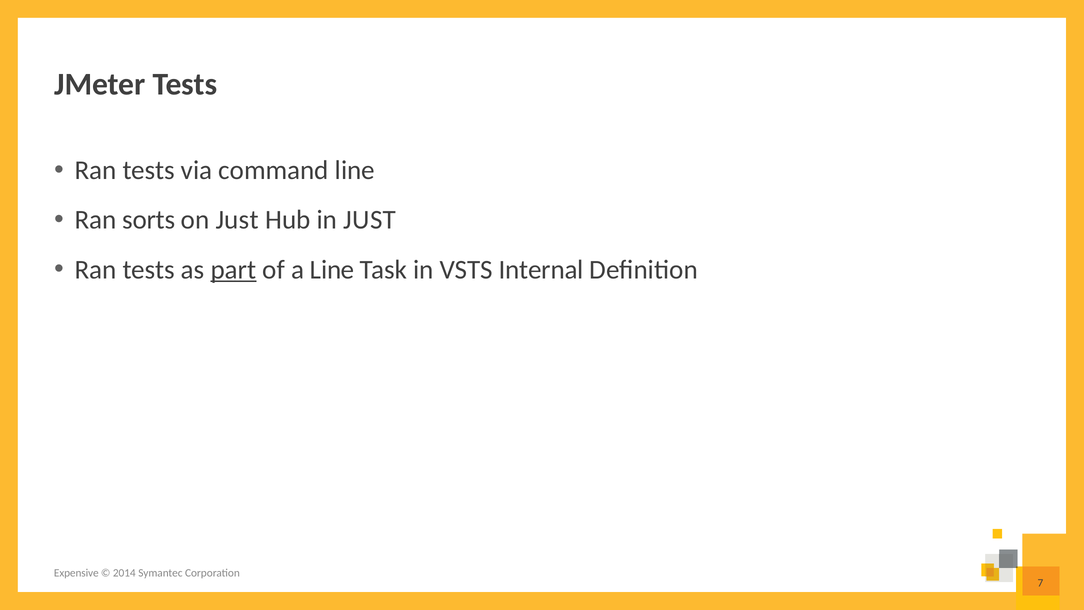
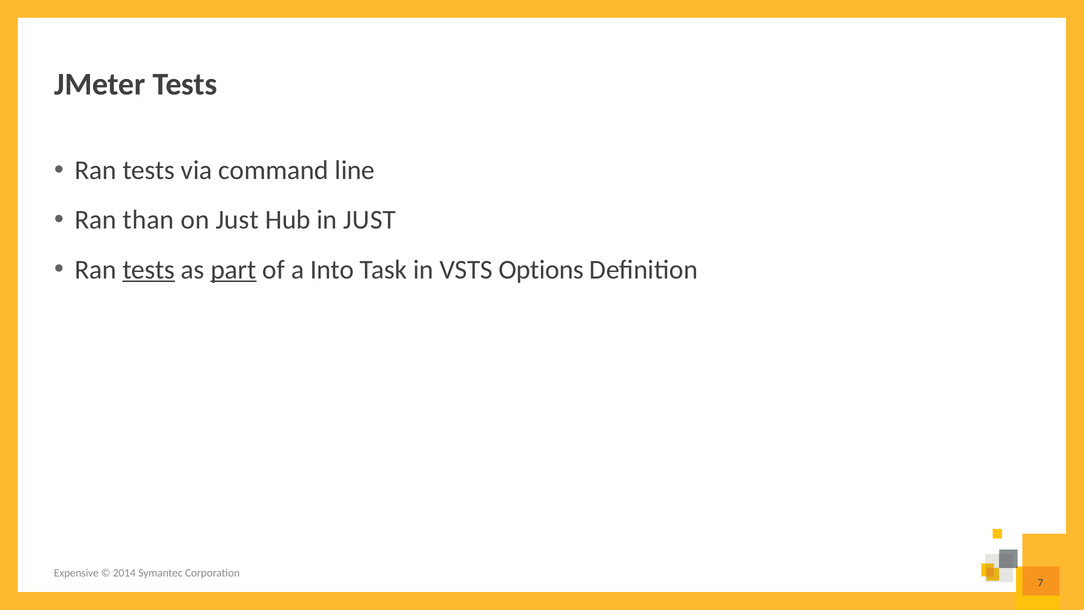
sorts: sorts -> than
tests at (149, 270) underline: none -> present
a Line: Line -> Into
Internal: Internal -> Options
